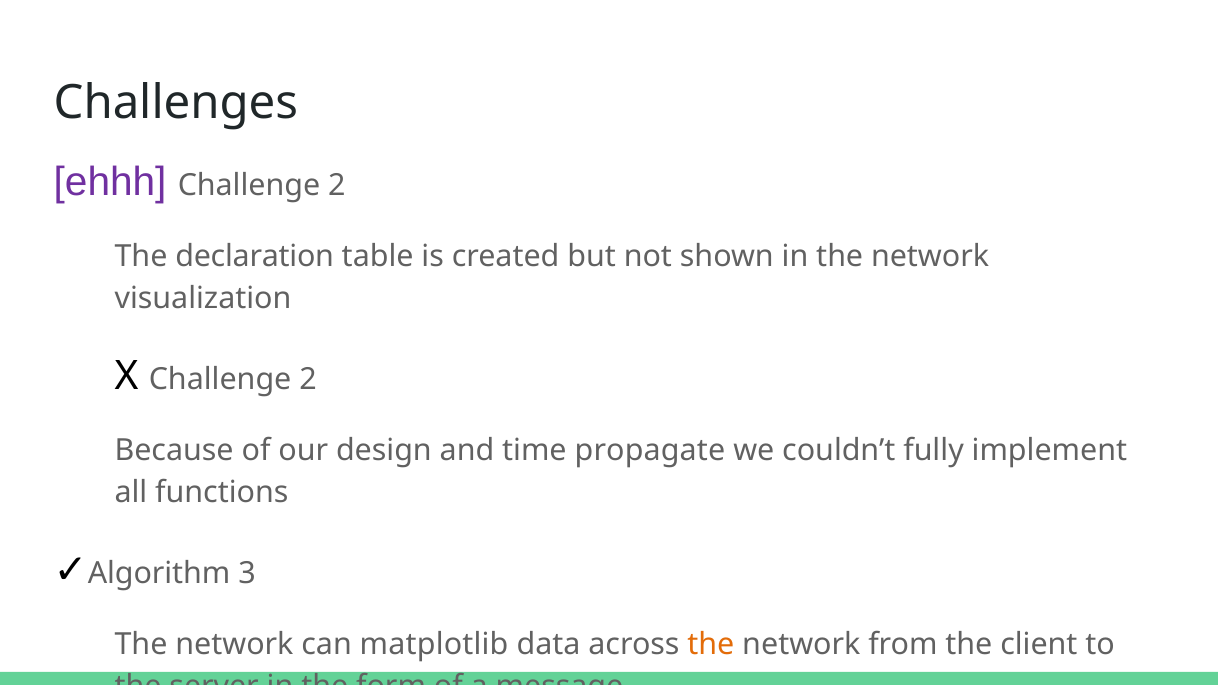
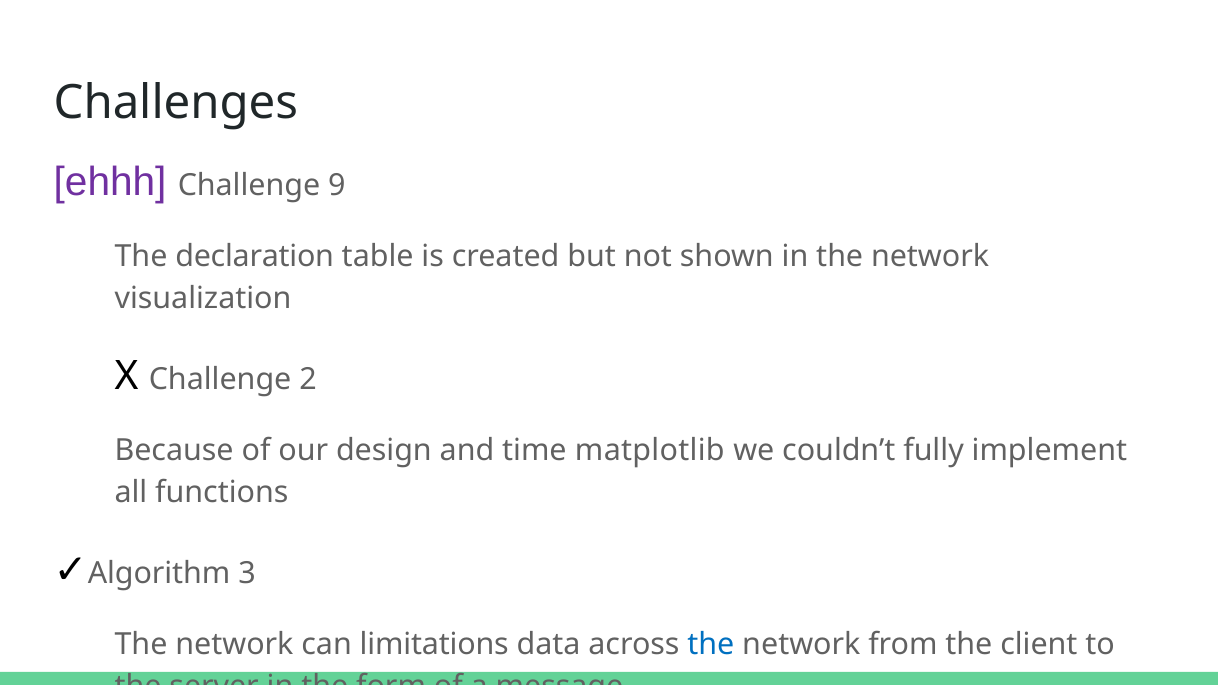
2 at (337, 186): 2 -> 9
propagate: propagate -> matplotlib
matplotlib: matplotlib -> limitations
the at (711, 645) colour: orange -> blue
